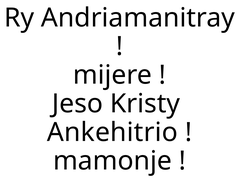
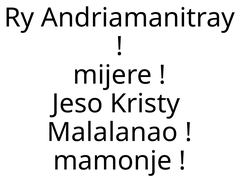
Ankehitrio: Ankehitrio -> Malalanao
